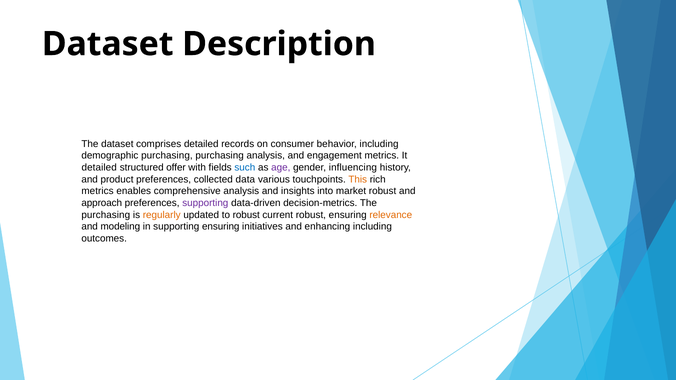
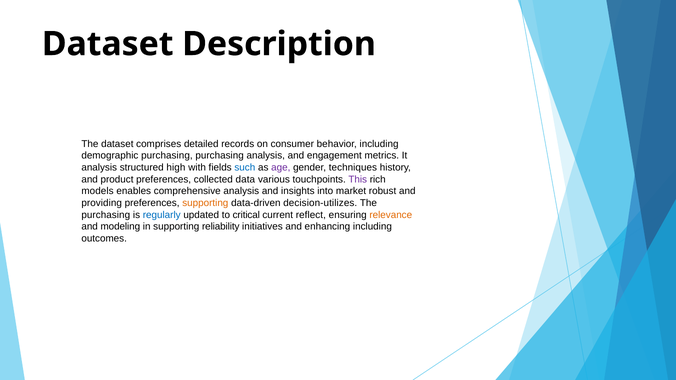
detailed at (99, 168): detailed -> analysis
offer: offer -> high
influencing: influencing -> techniques
This colour: orange -> purple
metrics at (98, 191): metrics -> models
approach: approach -> providing
supporting at (205, 203) colour: purple -> orange
decision-metrics: decision-metrics -> decision-utilizes
regularly colour: orange -> blue
to robust: robust -> critical
current robust: robust -> reflect
supporting ensuring: ensuring -> reliability
